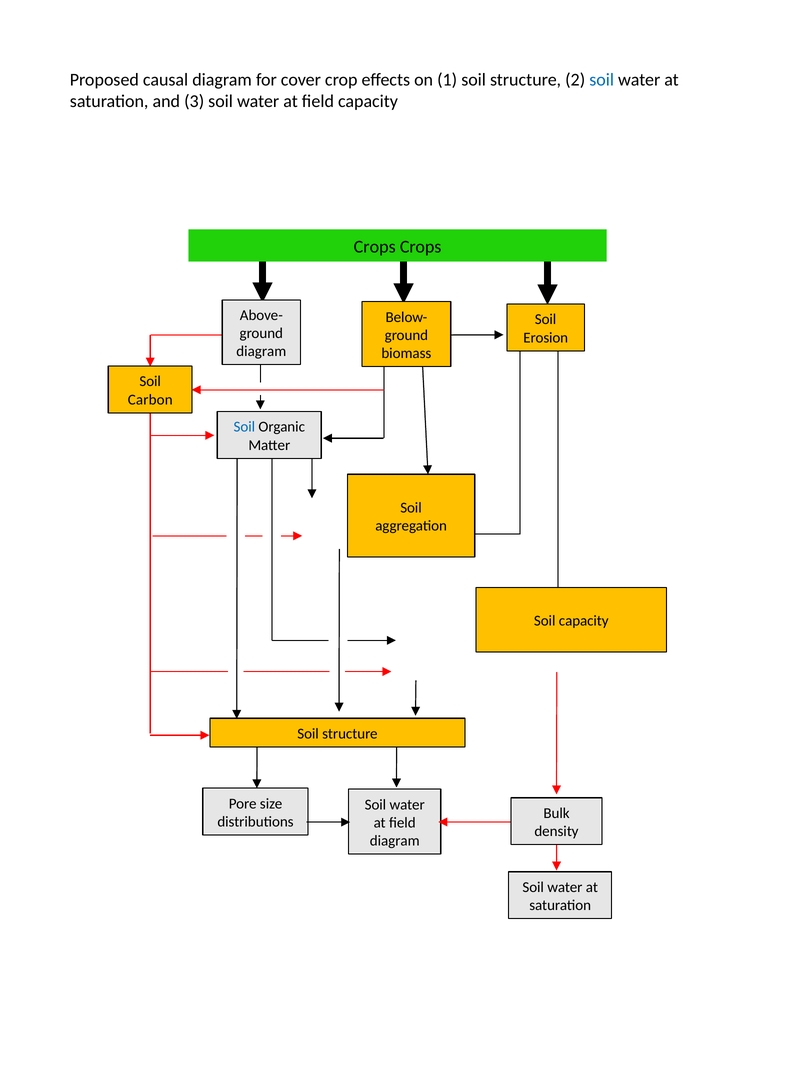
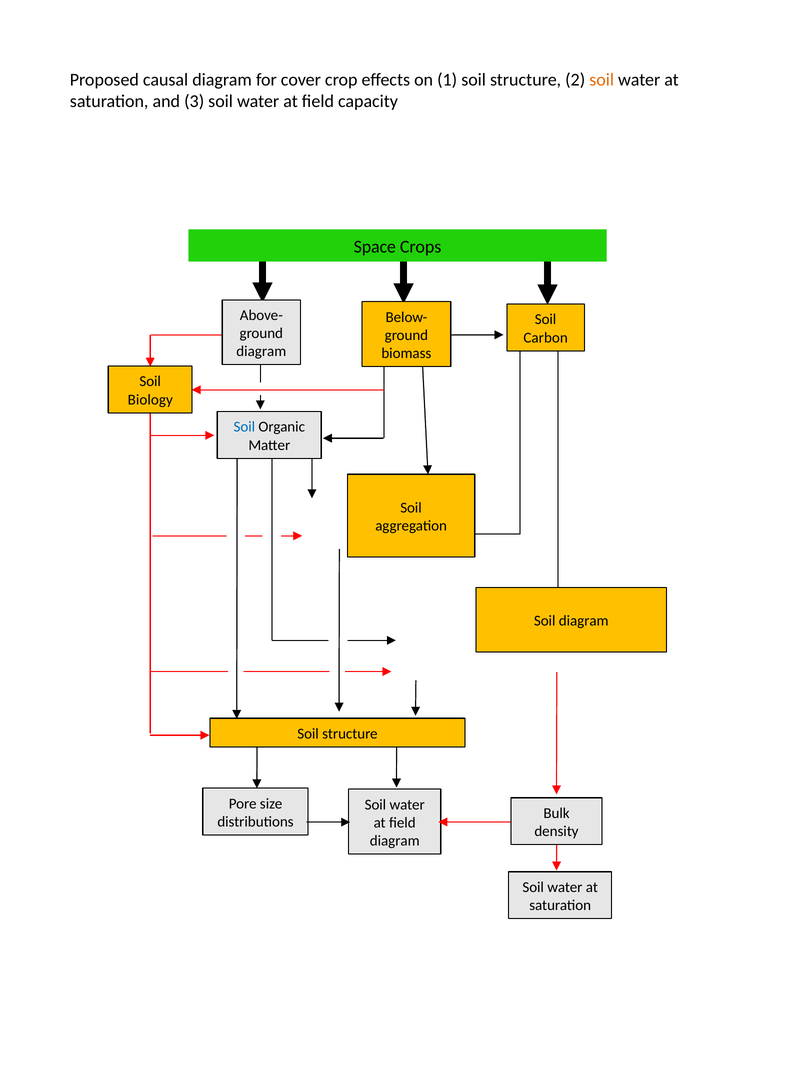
soil at (602, 80) colour: blue -> orange
Crops at (375, 246): Crops -> Space
Erosion: Erosion -> Carbon
Carbon: Carbon -> Biology
Soil capacity: capacity -> diagram
